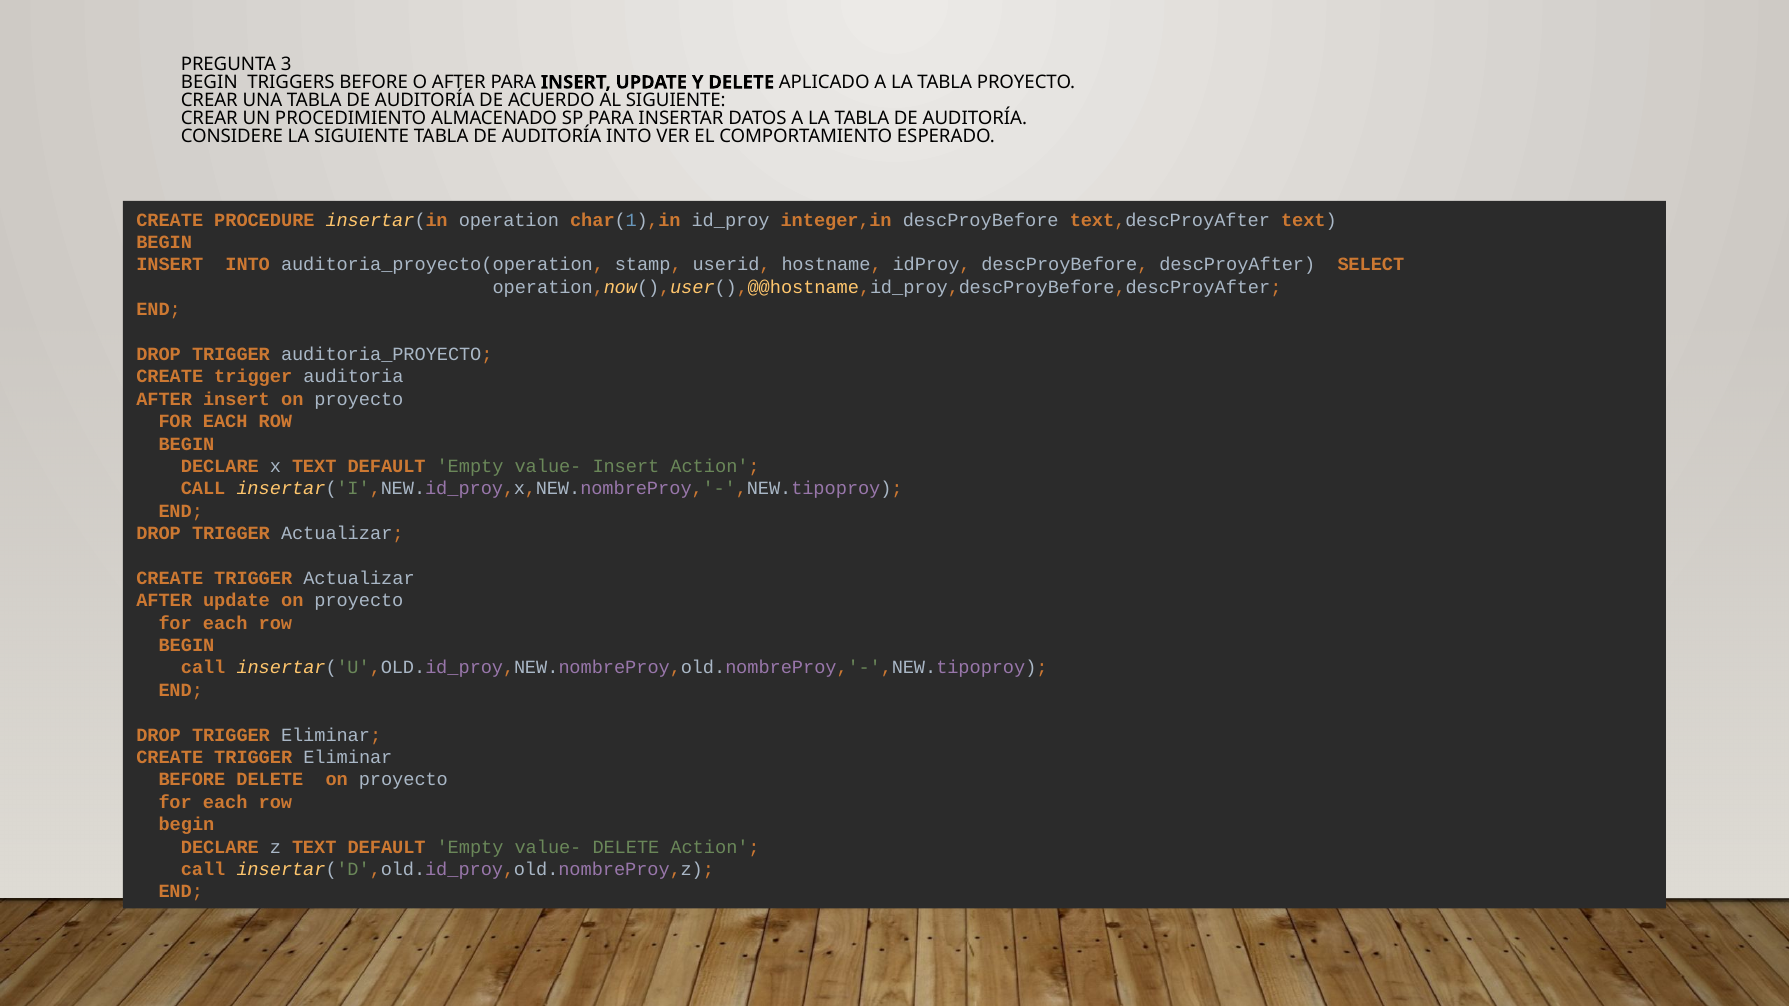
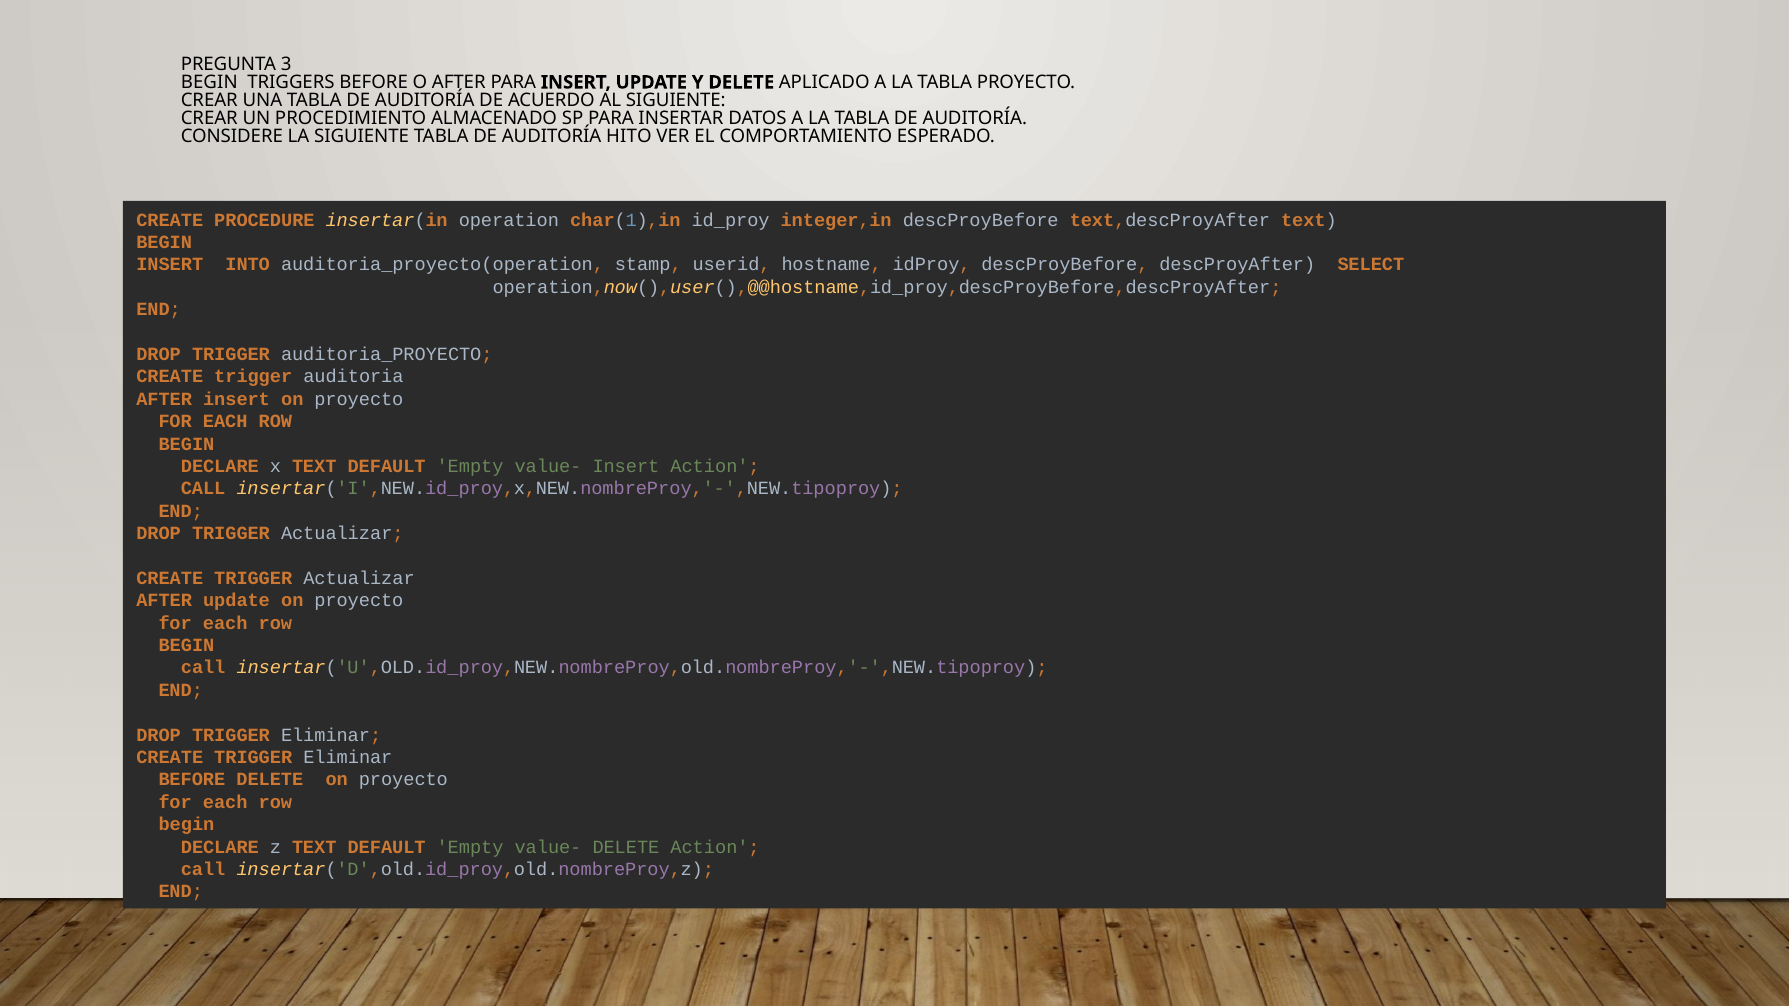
AUDITORÍA INTO: INTO -> HITO
